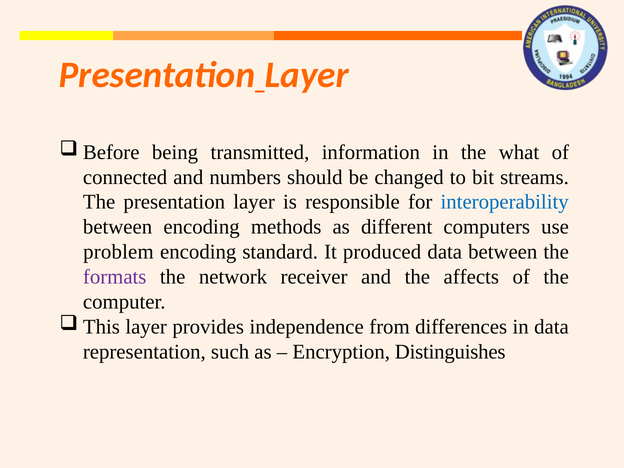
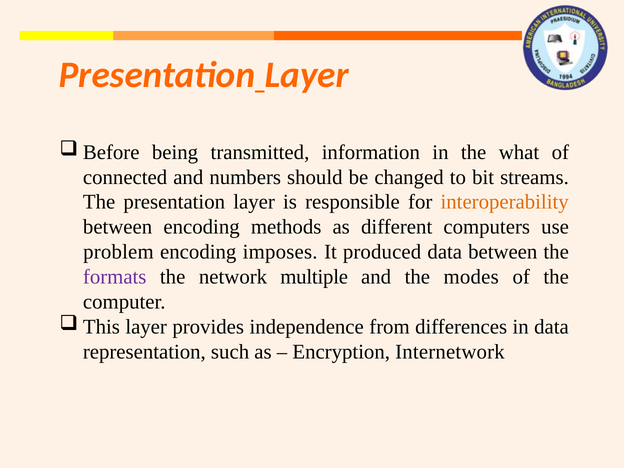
interoperability colour: blue -> orange
standard: standard -> imposes
receiver: receiver -> multiple
affects: affects -> modes
Distinguishes: Distinguishes -> Internetwork
